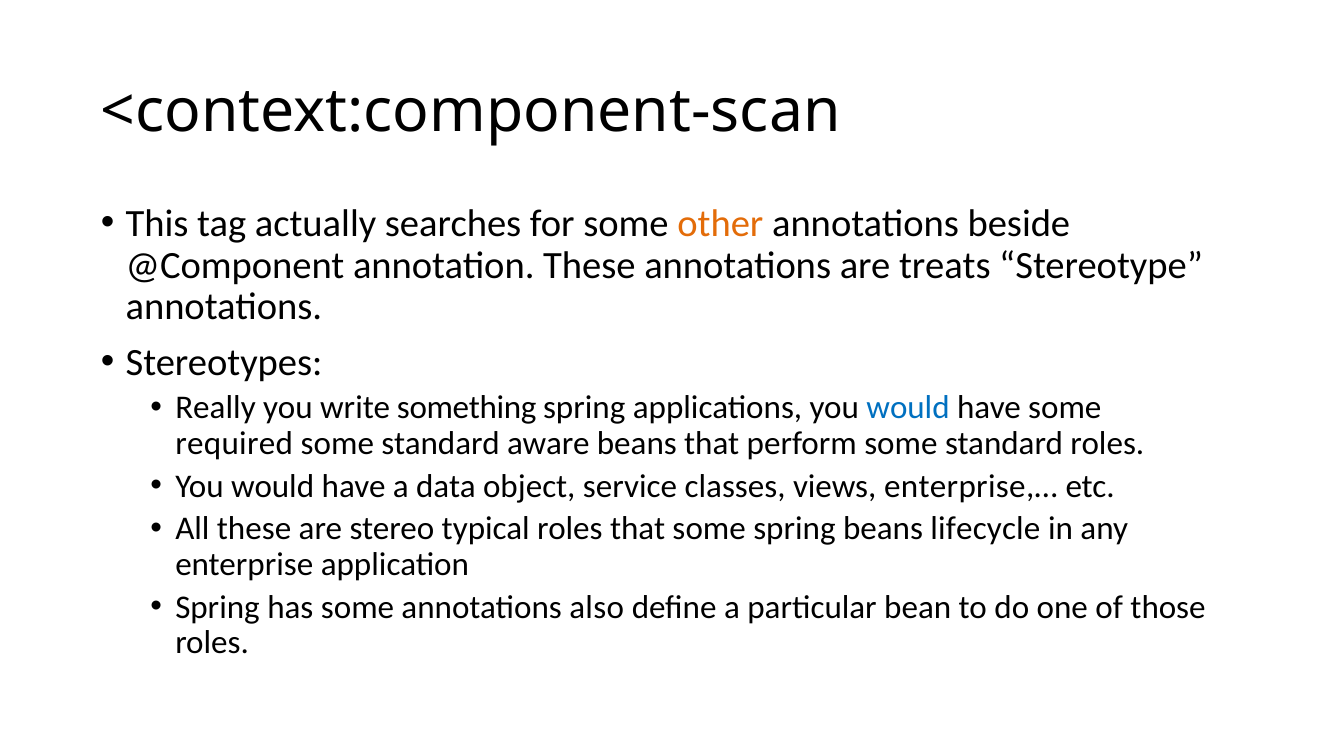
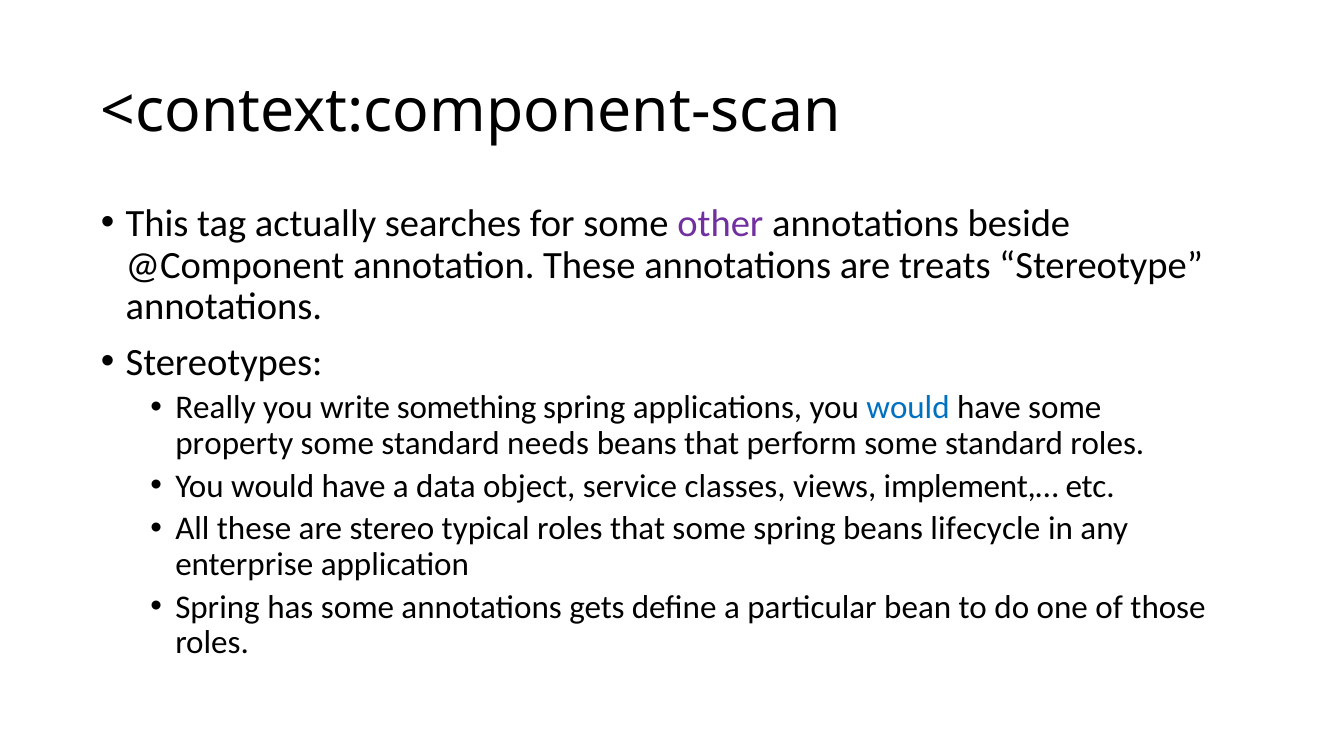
other colour: orange -> purple
required: required -> property
aware: aware -> needs
enterprise,…: enterprise,… -> implement,…
also: also -> gets
